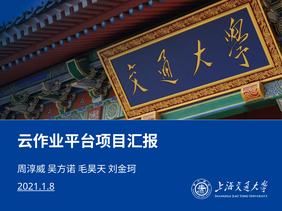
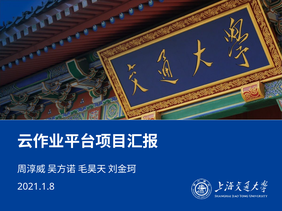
2021.1.8 underline: present -> none
